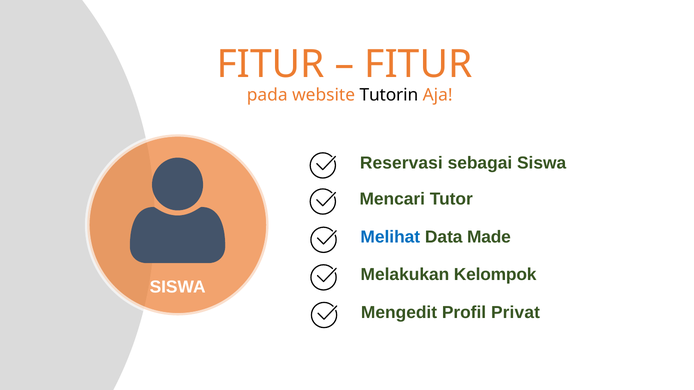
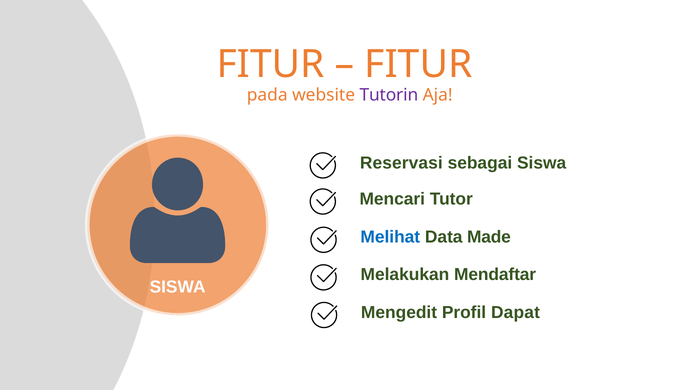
Tutorin colour: black -> purple
Kelompok: Kelompok -> Mendaftar
Privat: Privat -> Dapat
